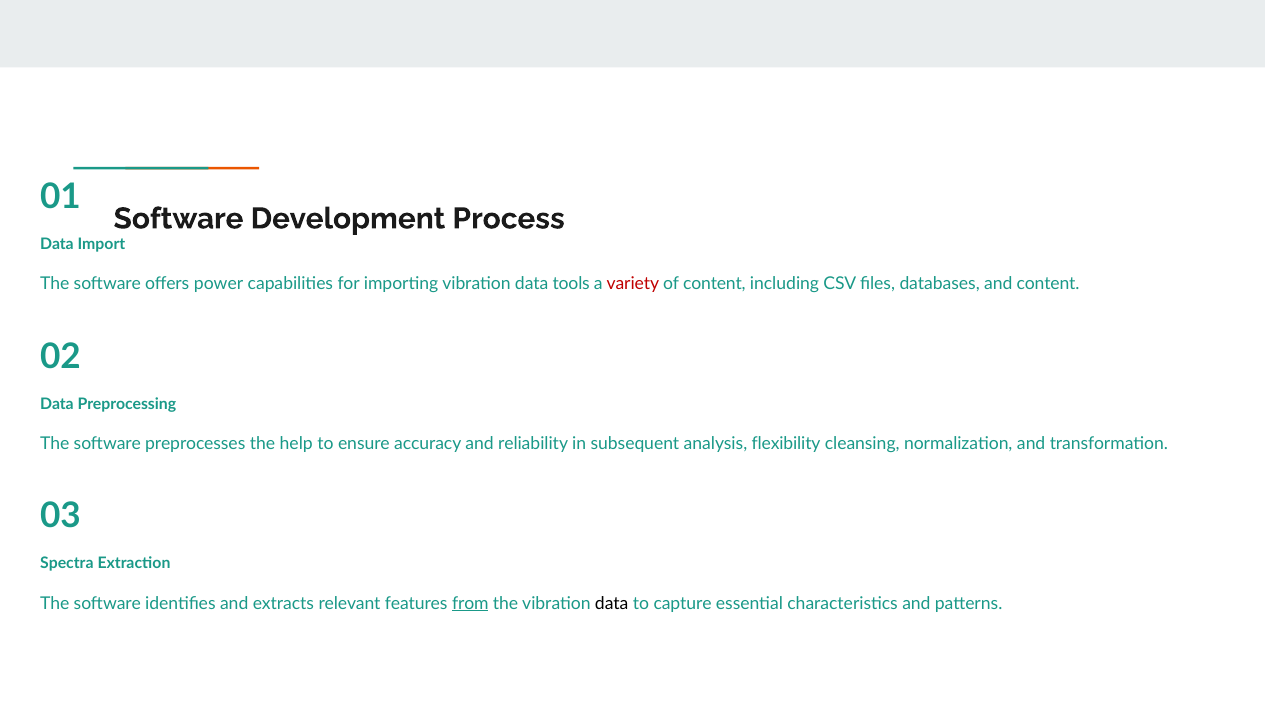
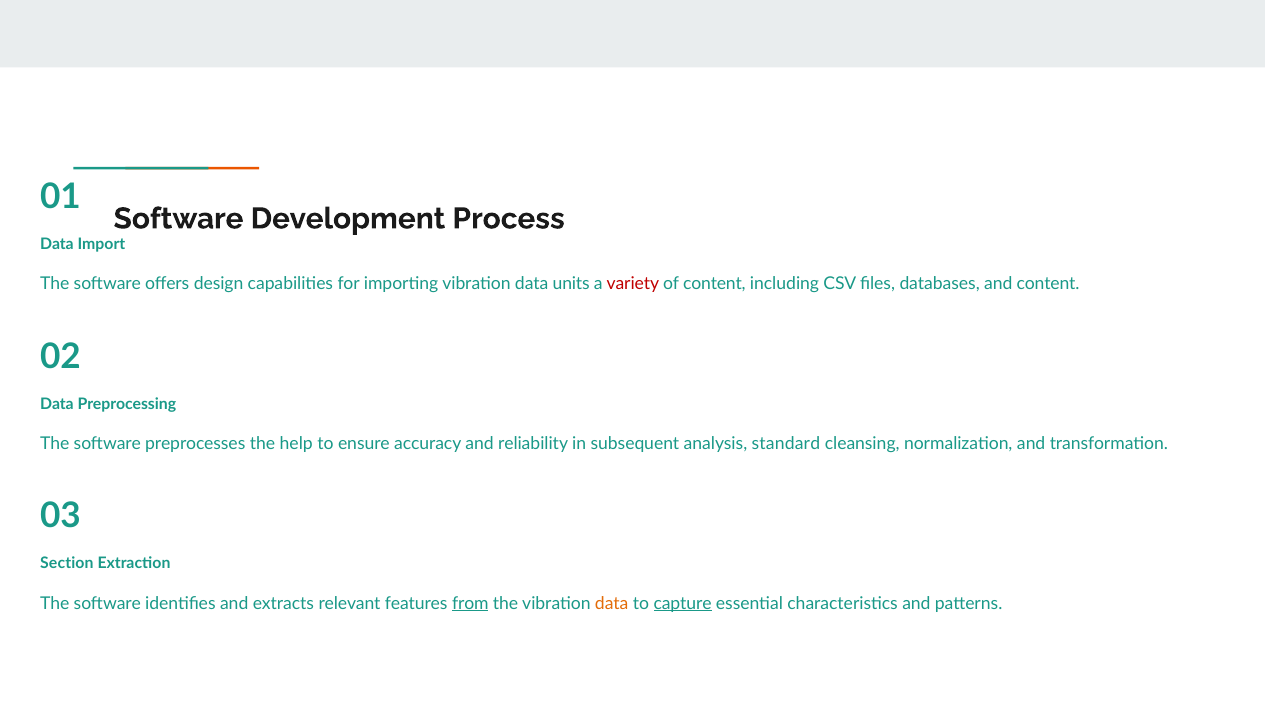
power: power -> design
tools: tools -> units
flexibility: flexibility -> standard
Spectra: Spectra -> Section
data at (612, 603) colour: black -> orange
capture underline: none -> present
